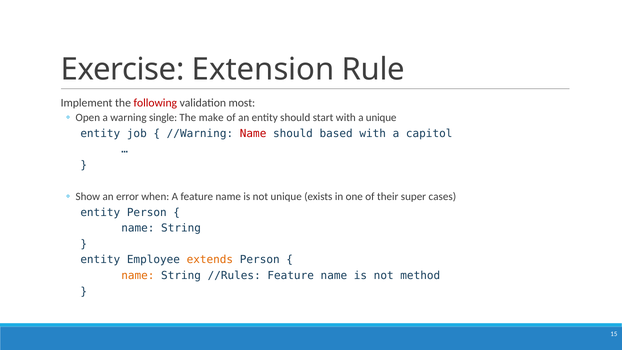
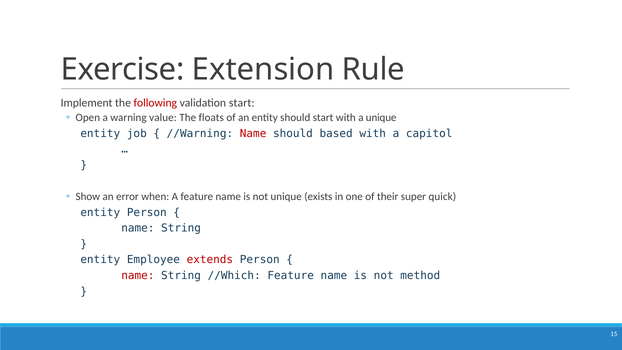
validation most: most -> start
single: single -> value
make: make -> floats
cases: cases -> quick
extends colour: orange -> red
name at (138, 276) colour: orange -> red
//Rules: //Rules -> //Which
